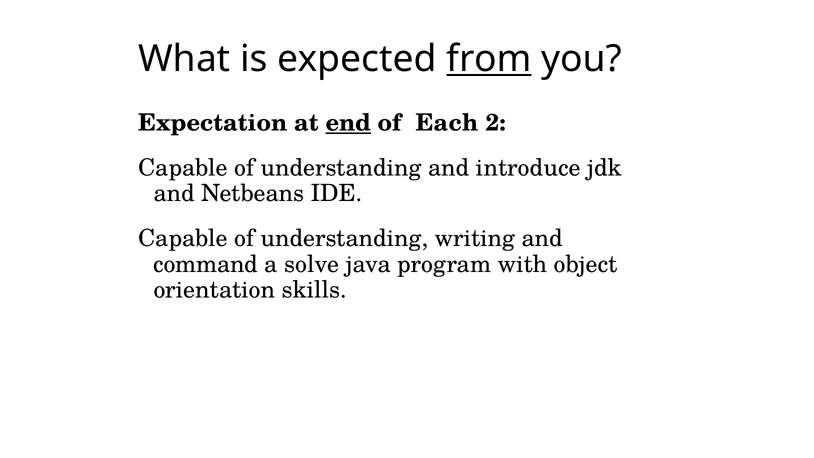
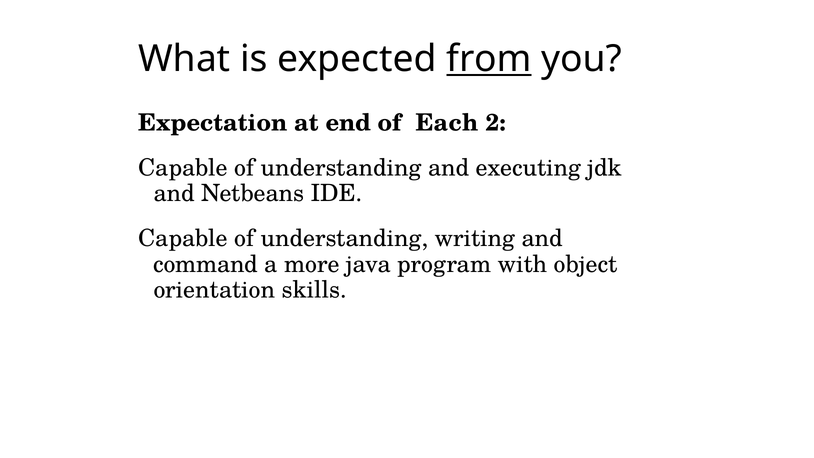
end underline: present -> none
introduce: introduce -> executing
solve: solve -> more
